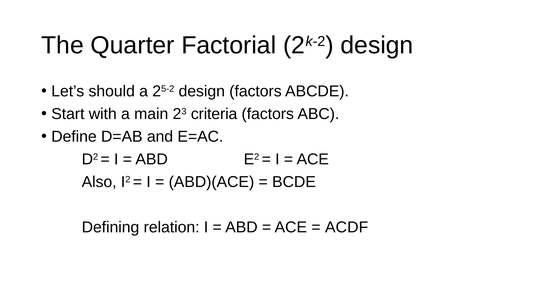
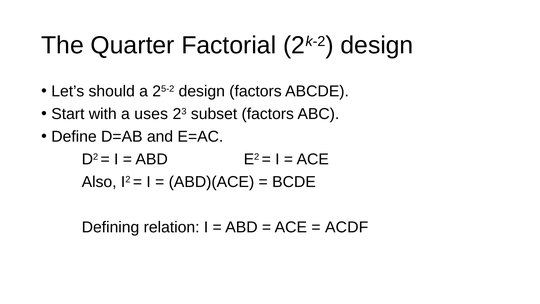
main: main -> uses
criteria: criteria -> subset
